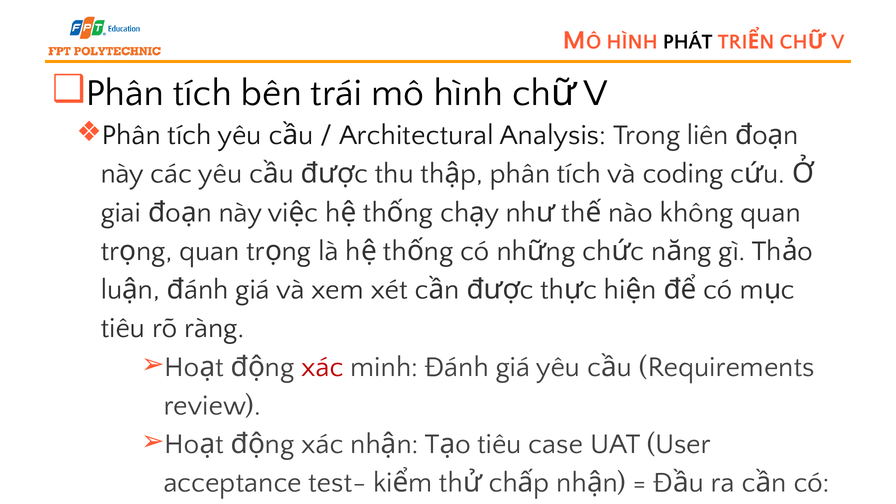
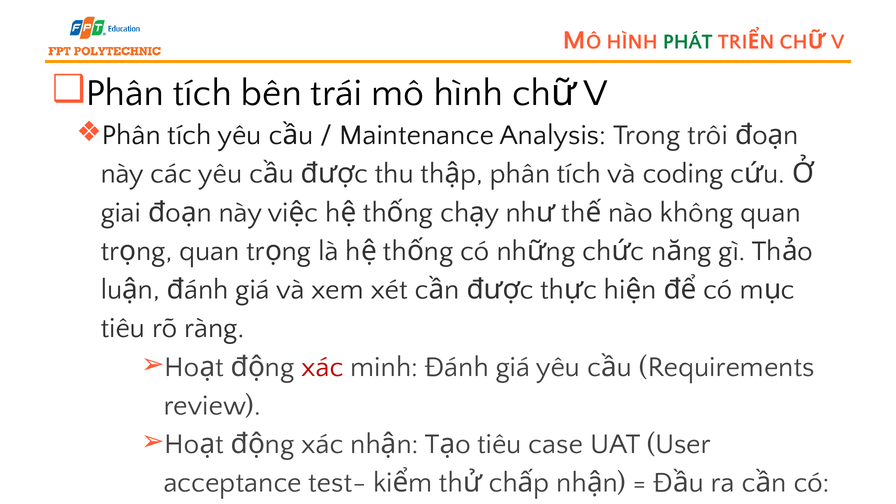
PHÁT colour: black -> green
Architectural: Architectural -> Maintenance
liên: liên -> trôi
